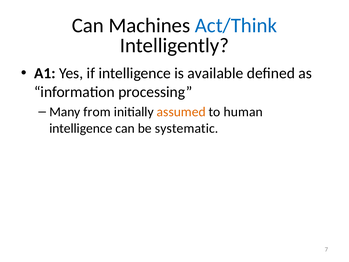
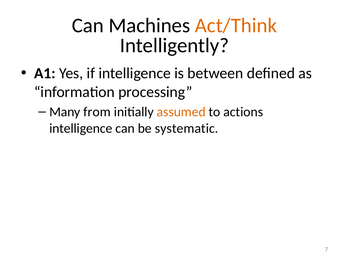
Act/Think colour: blue -> orange
available: available -> between
human: human -> actions
